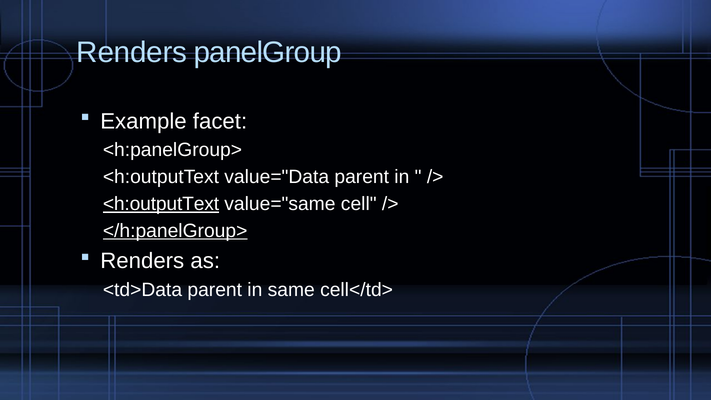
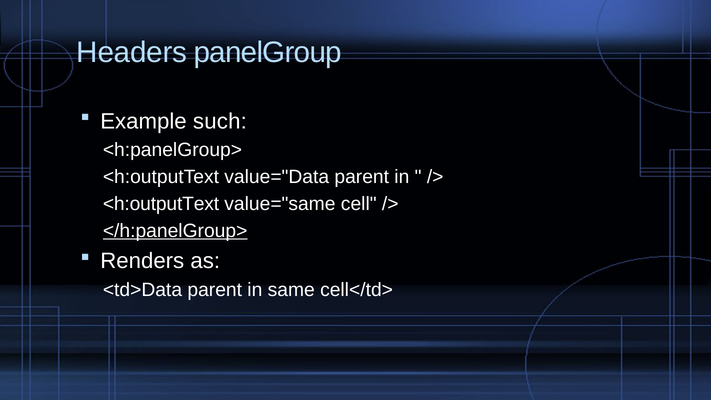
Renders at (132, 52): Renders -> Headers
facet: facet -> such
<h:outputText at (161, 204) underline: present -> none
